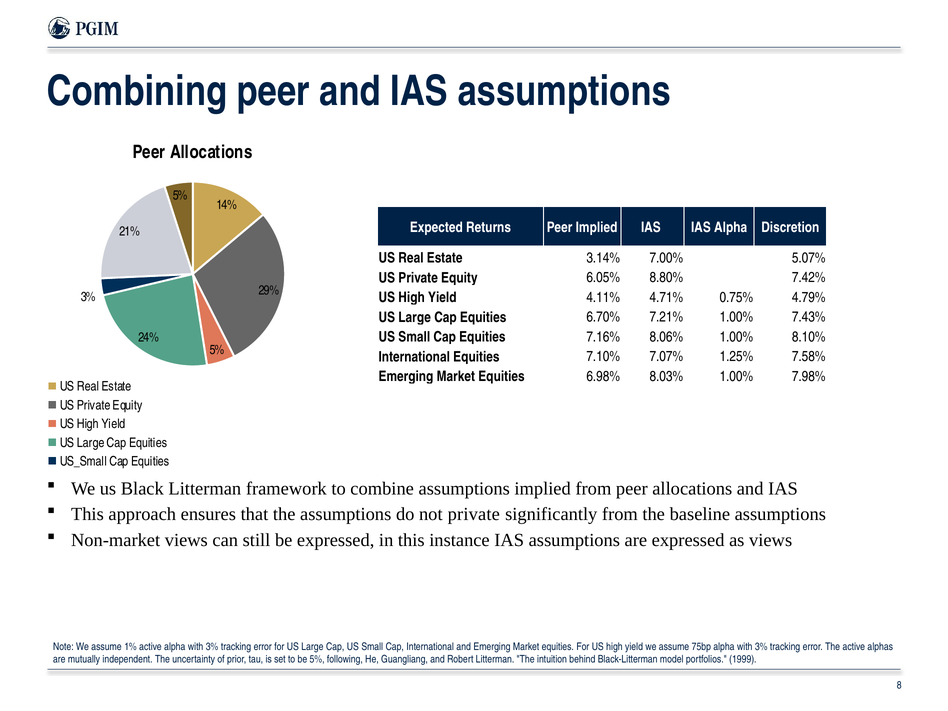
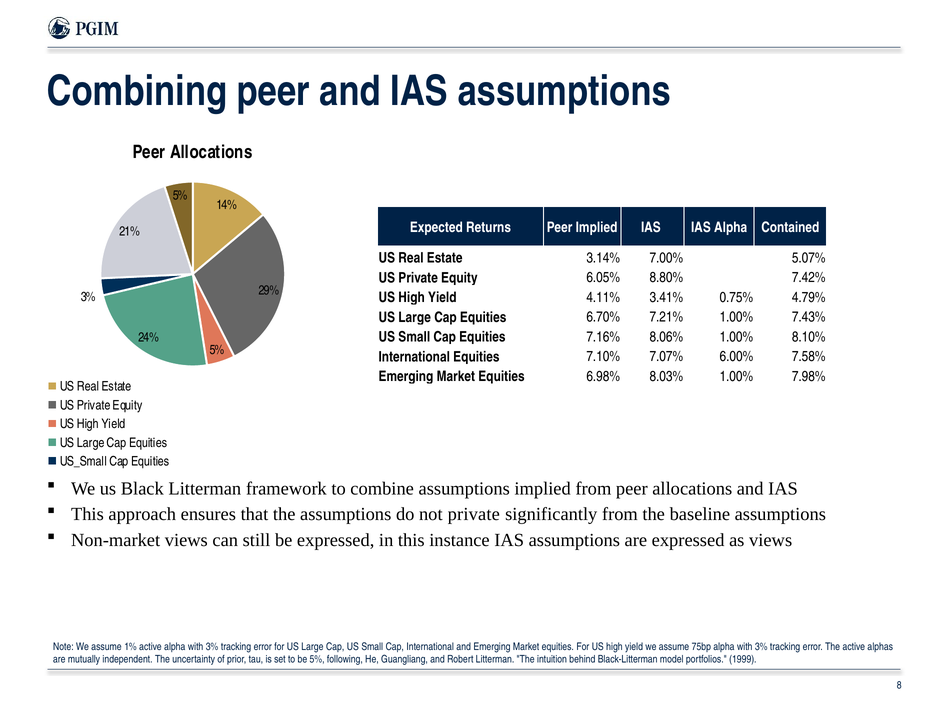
Discretion: Discretion -> Contained
4.71%: 4.71% -> 3.41%
1.25%: 1.25% -> 6.00%
